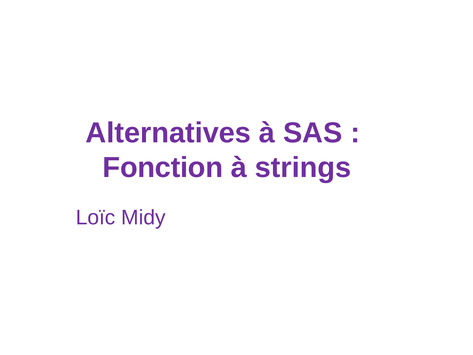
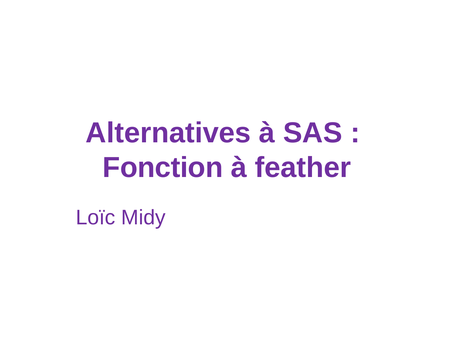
strings: strings -> feather
